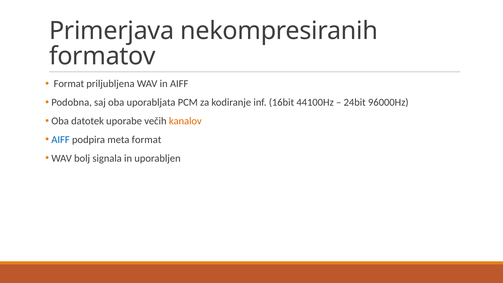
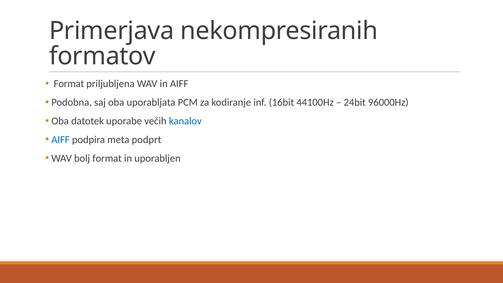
kanalov colour: orange -> blue
meta format: format -> podprt
bolj signala: signala -> format
